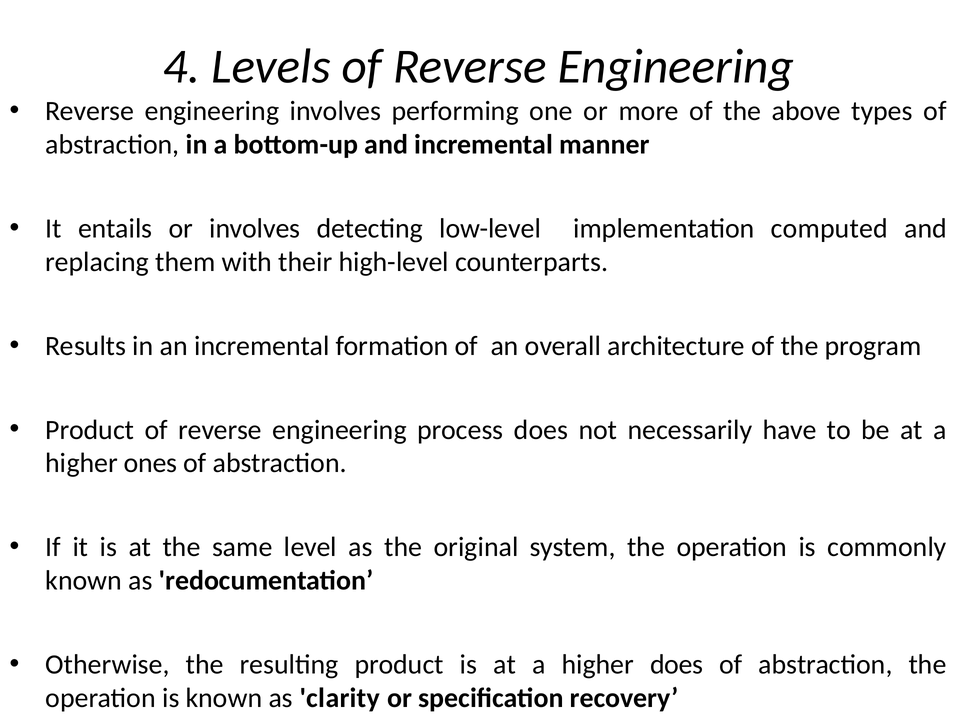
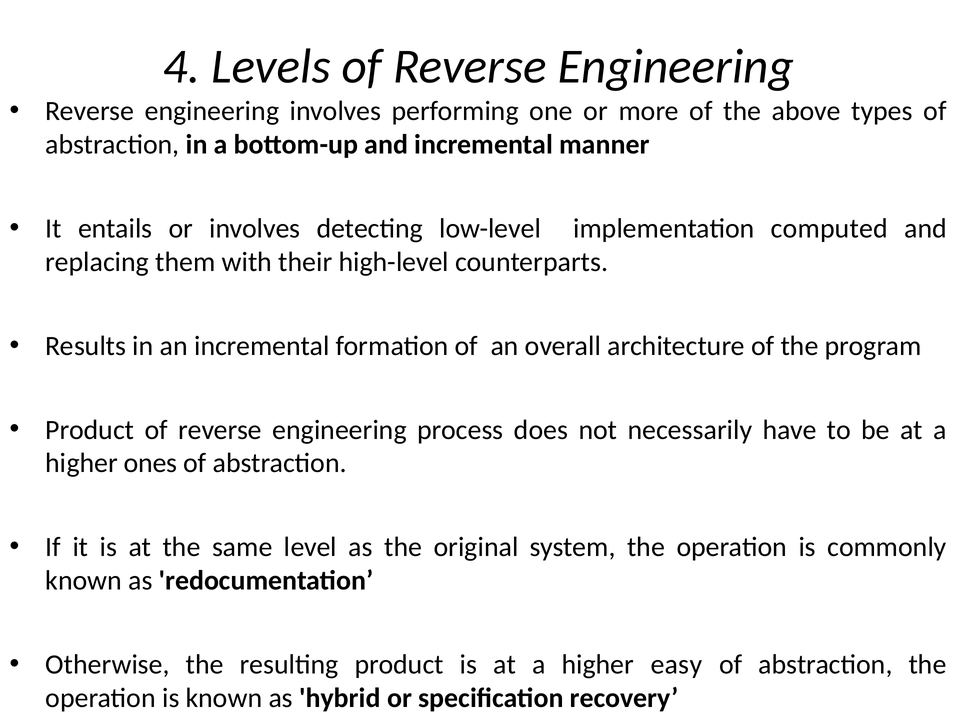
higher does: does -> easy
clarity: clarity -> hybrid
